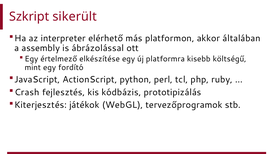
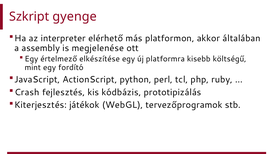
sikerült: sikerült -> gyenge
ábrázolással: ábrázolással -> megjelenése
